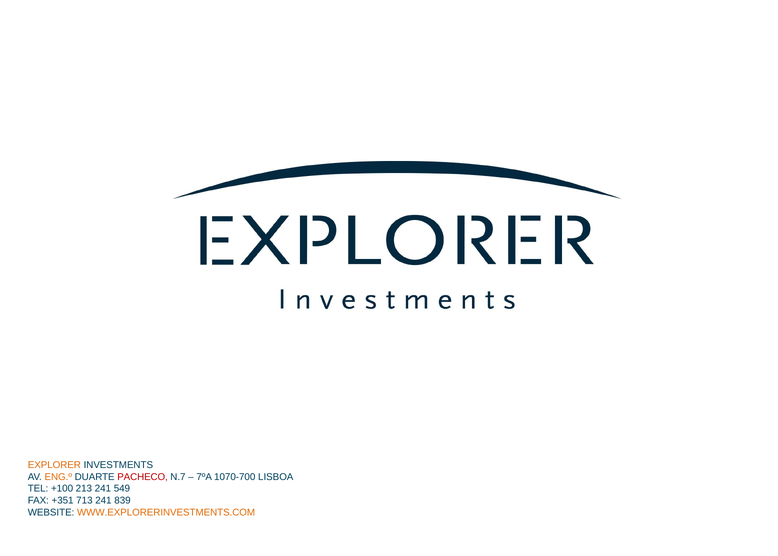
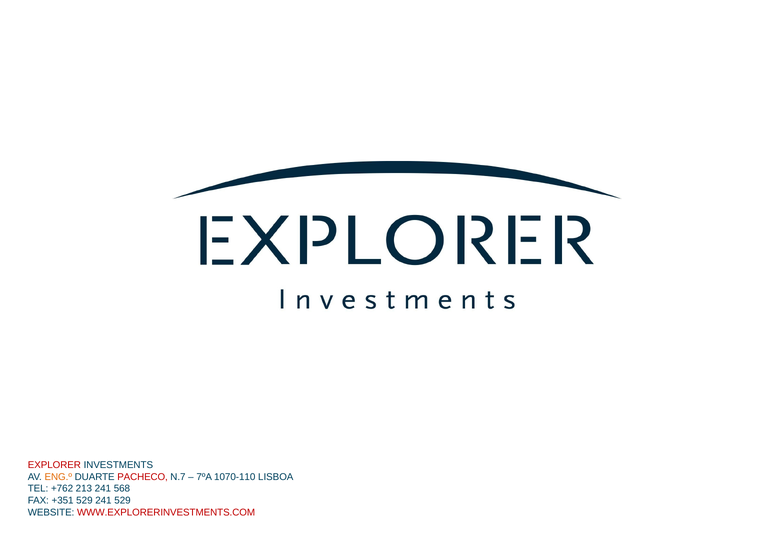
EXPLORER colour: orange -> red
1070-700: 1070-700 -> 1070-110
+100: +100 -> +762
549: 549 -> 568
+351 713: 713 -> 529
241 839: 839 -> 529
WWW.EXPLORERINVESTMENTS.COM colour: orange -> red
